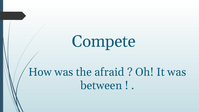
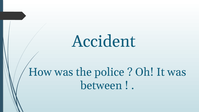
Compete: Compete -> Accident
afraid: afraid -> police
